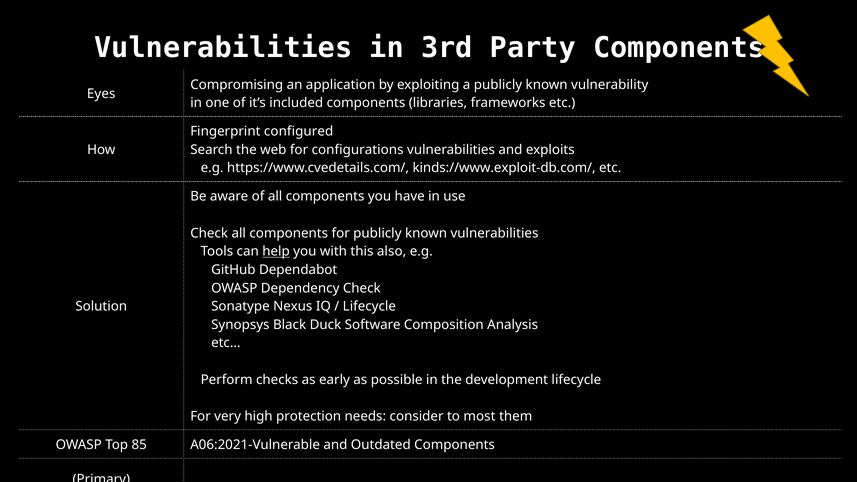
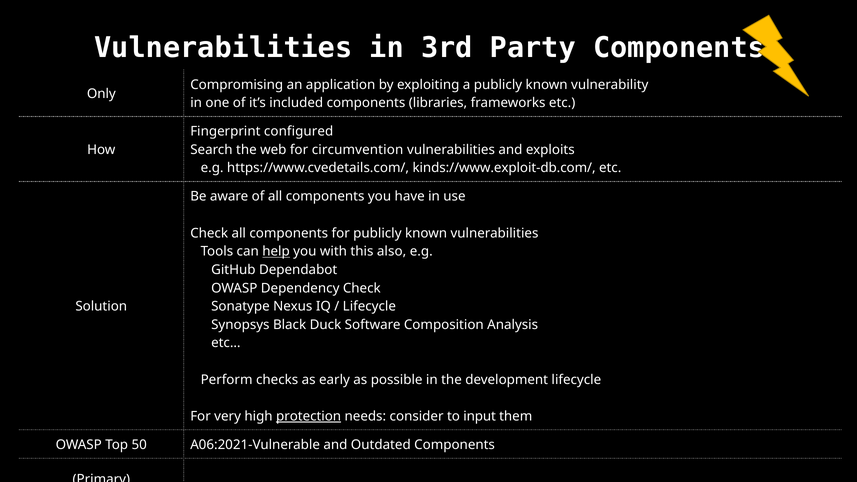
Eyes: Eyes -> Only
configurations: configurations -> circumvention
protection underline: none -> present
most: most -> input
85: 85 -> 50
